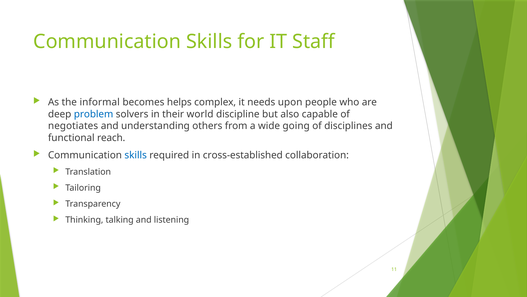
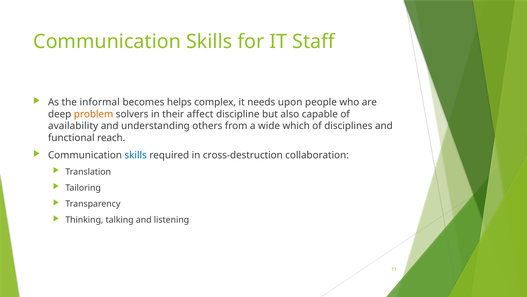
problem colour: blue -> orange
world: world -> affect
negotiates: negotiates -> availability
going: going -> which
cross-established: cross-established -> cross-destruction
